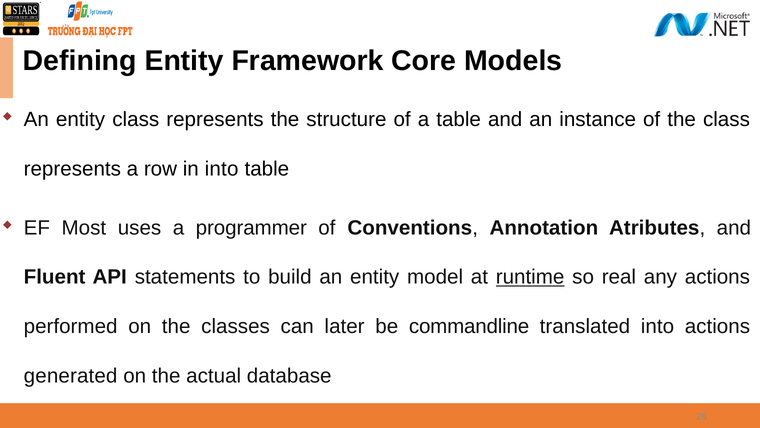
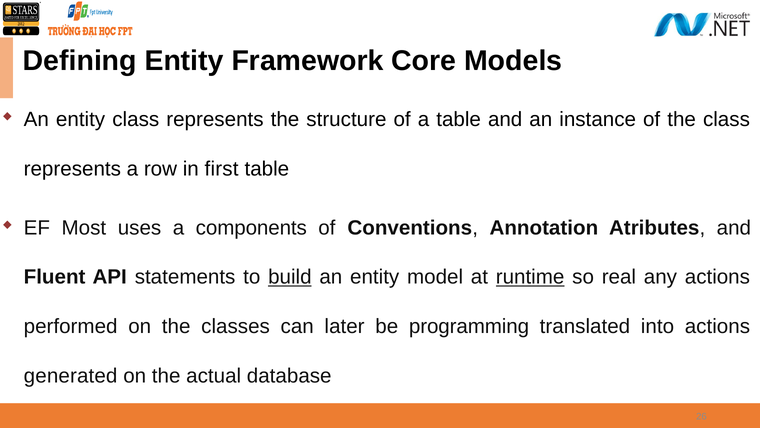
in into: into -> first
programmer: programmer -> components
build underline: none -> present
commandline: commandline -> programming
